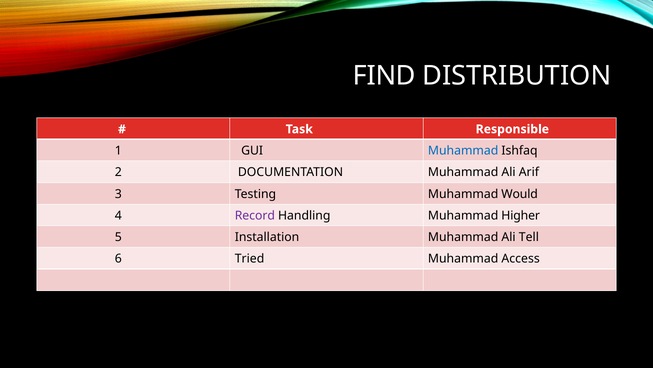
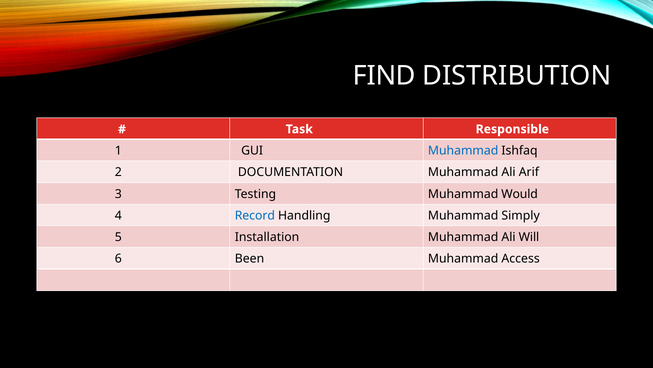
Record colour: purple -> blue
Higher: Higher -> Simply
Tell: Tell -> Will
Tried: Tried -> Been
